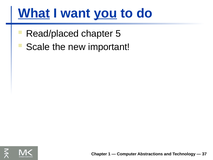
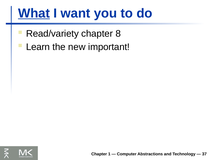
you underline: present -> none
Read/placed: Read/placed -> Read/variety
5: 5 -> 8
Scale: Scale -> Learn
